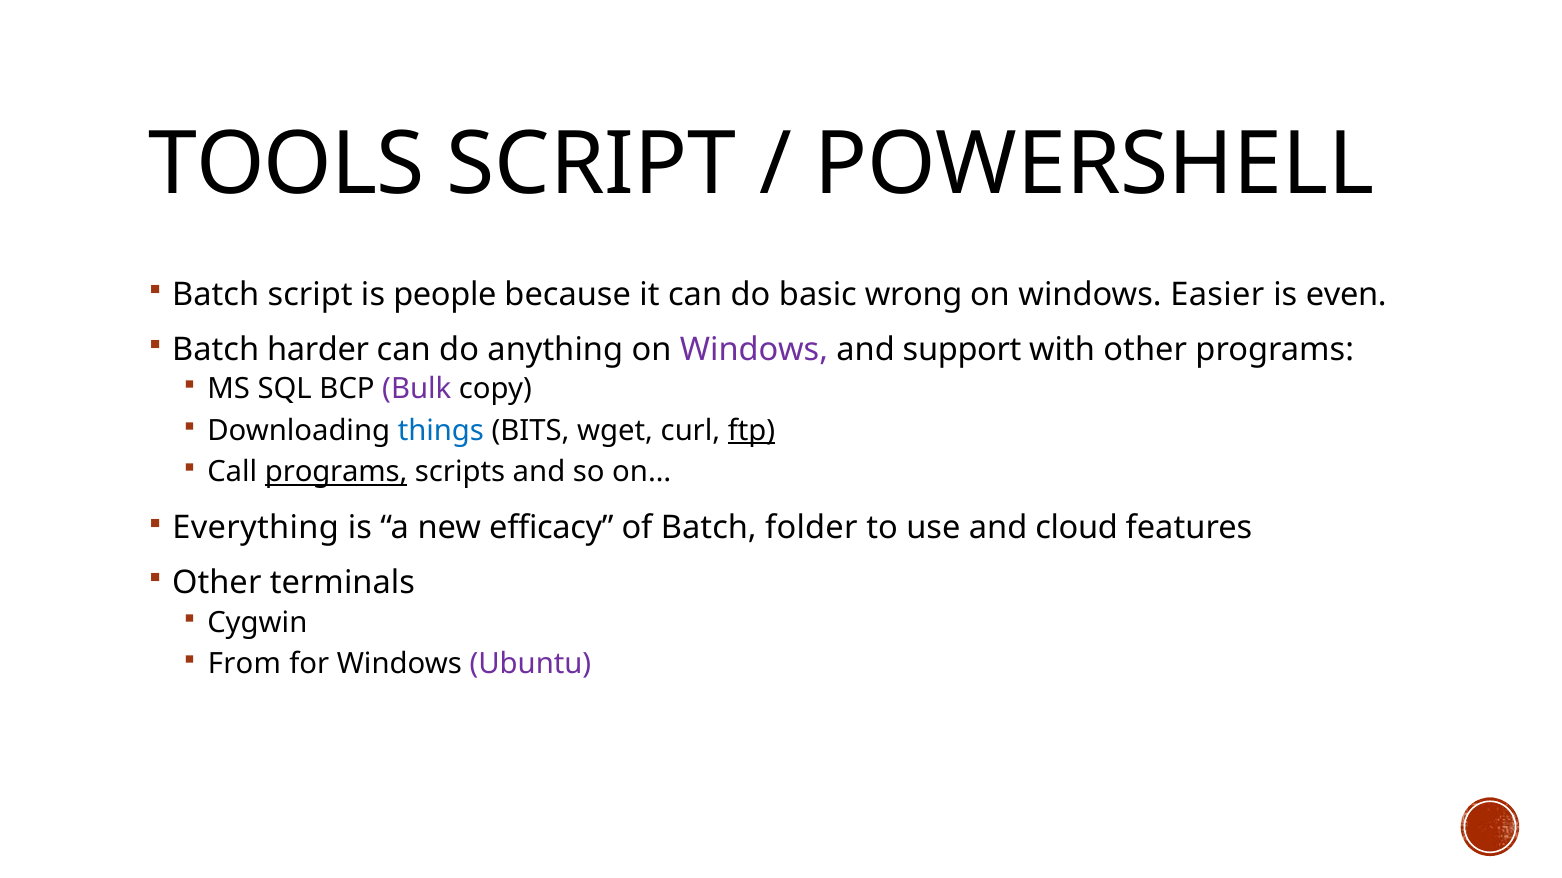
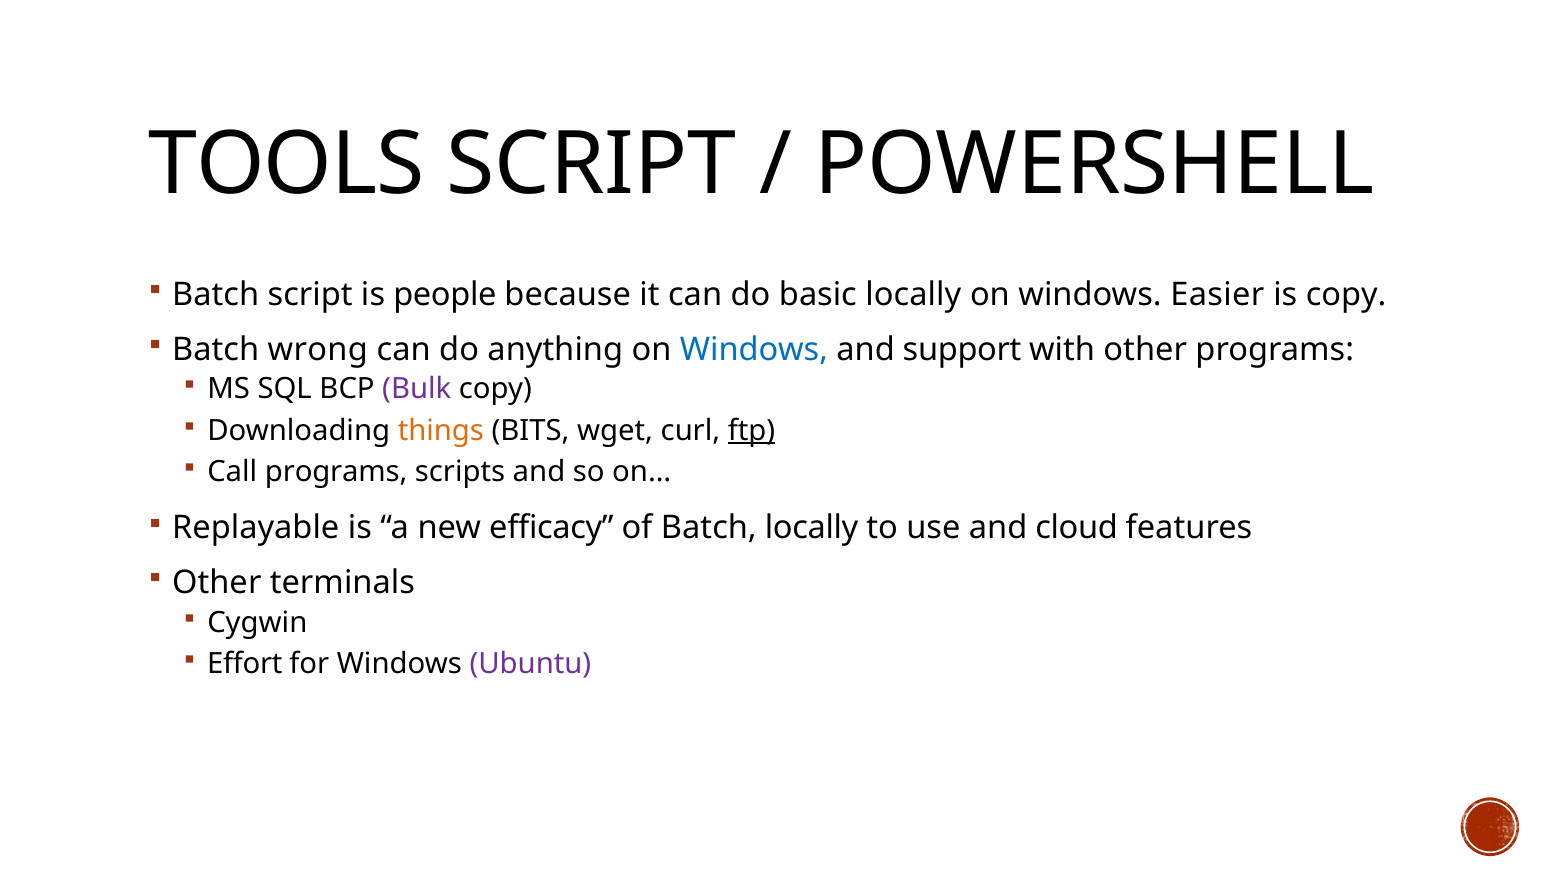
basic wrong: wrong -> locally
is even: even -> copy
harder: harder -> wrong
Windows at (754, 350) colour: purple -> blue
things colour: blue -> orange
programs at (336, 472) underline: present -> none
Everything: Everything -> Replayable
Batch folder: folder -> locally
From: From -> Effort
